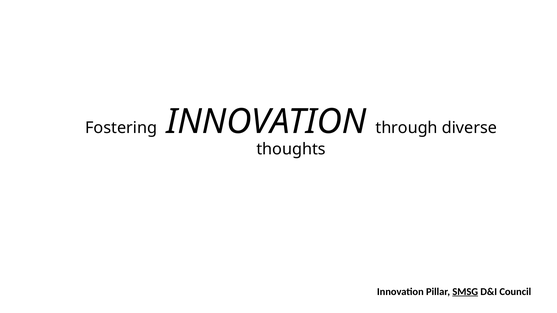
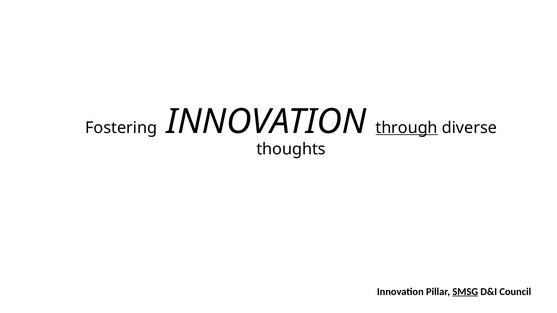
through underline: none -> present
